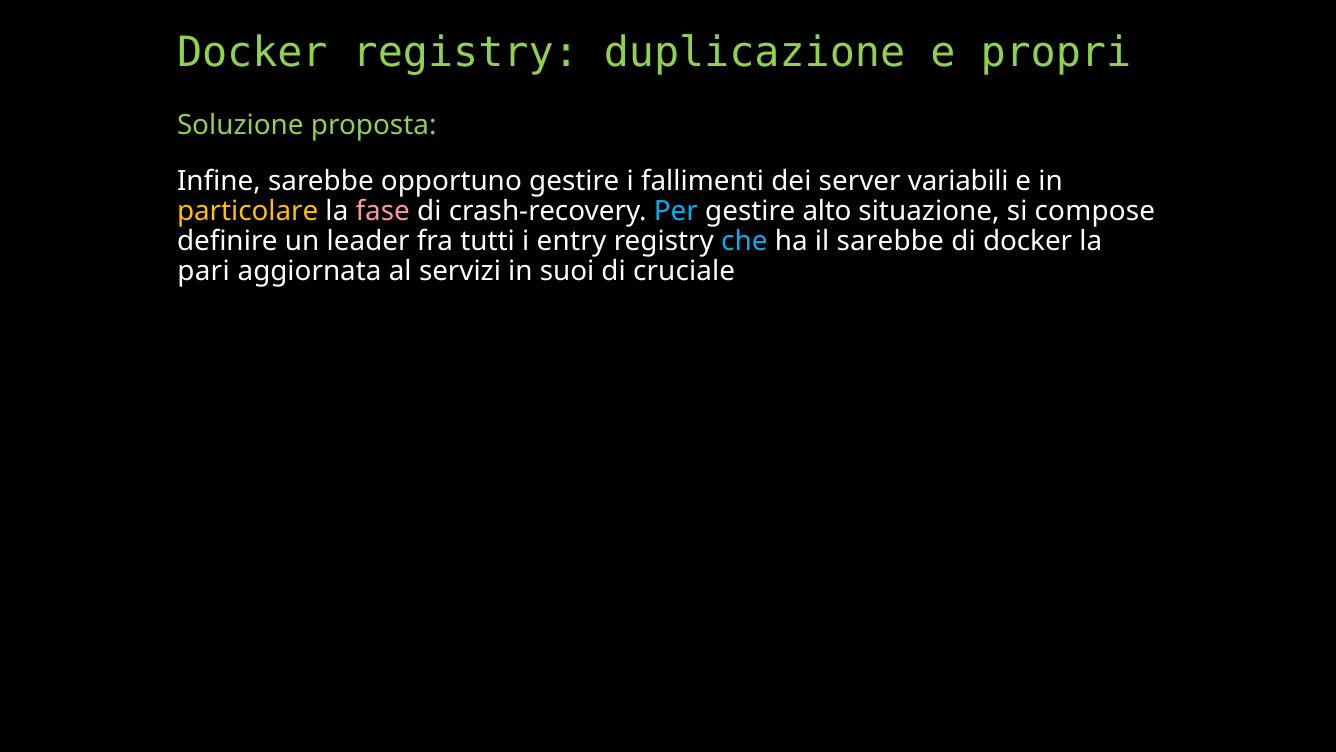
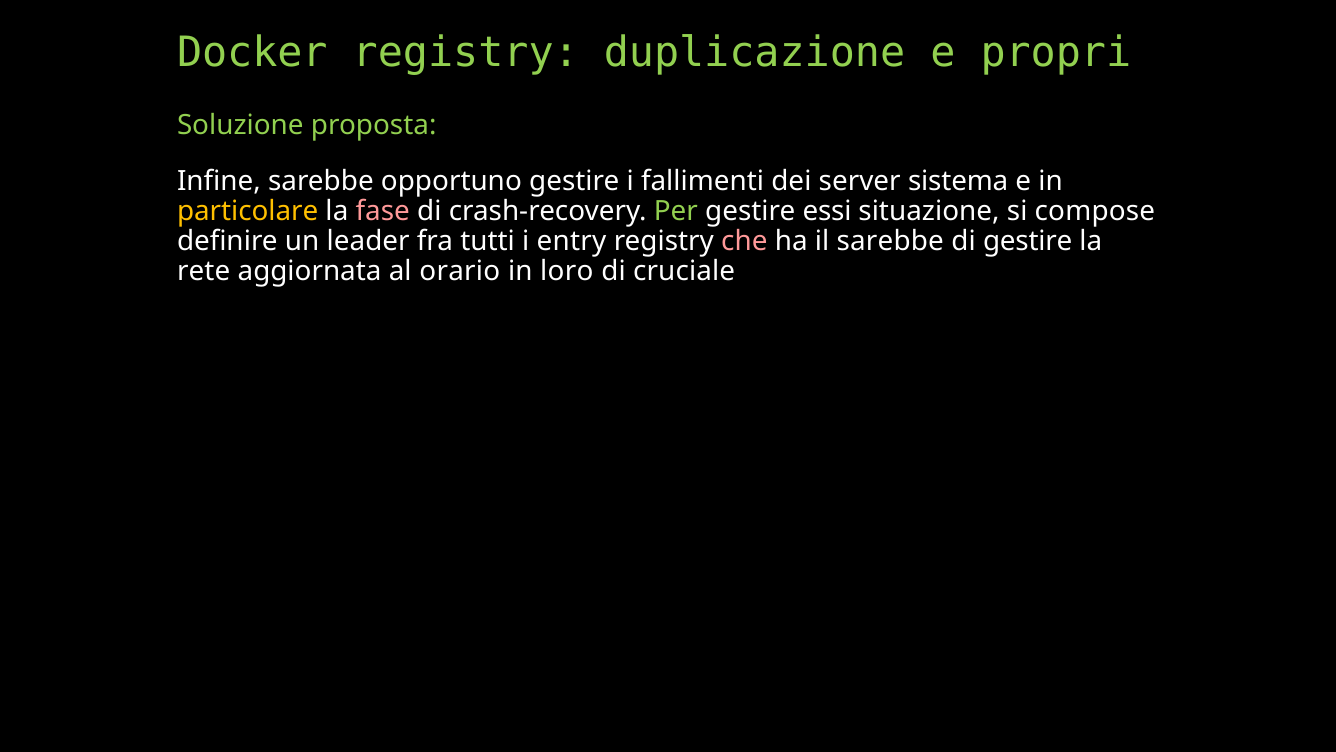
variabili: variabili -> sistema
Per colour: light blue -> light green
alto: alto -> essi
che colour: light blue -> pink
di docker: docker -> gestire
pari: pari -> rete
servizi: servizi -> orario
suoi: suoi -> loro
